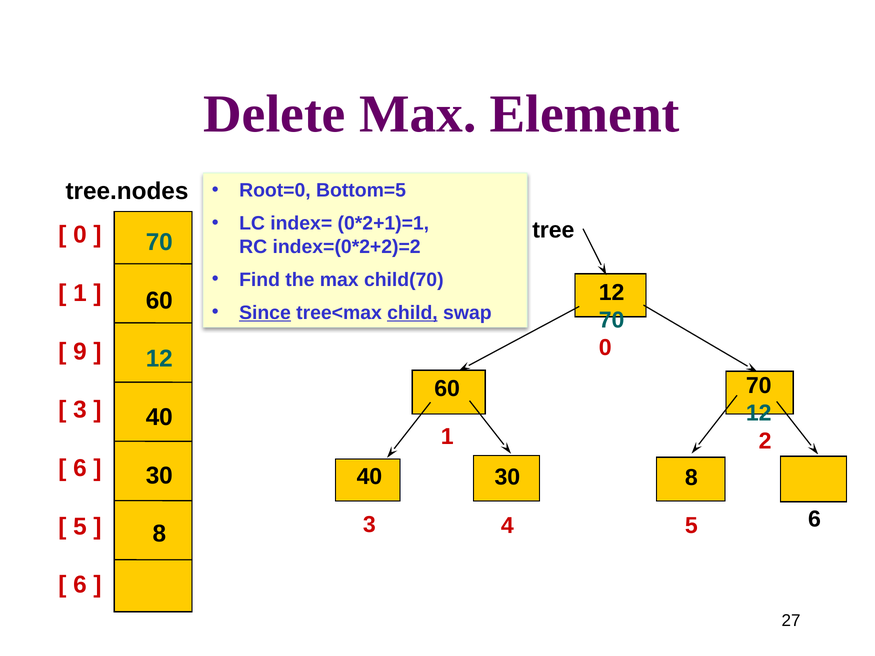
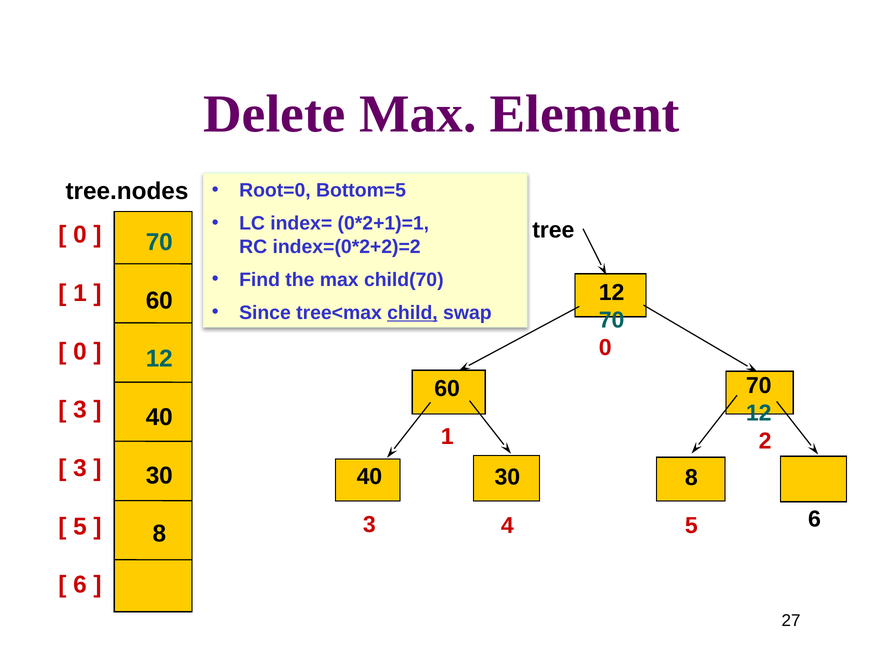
Since underline: present -> none
9 at (80, 352): 9 -> 0
6 at (80, 468): 6 -> 3
